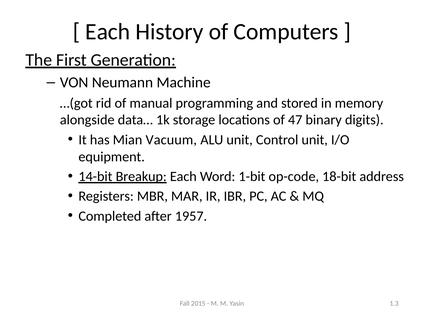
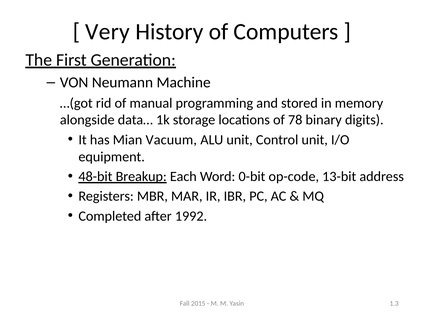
Each at (108, 32): Each -> Very
47: 47 -> 78
14-bit: 14-bit -> 48-bit
1-bit: 1-bit -> 0-bit
18-bit: 18-bit -> 13-bit
1957: 1957 -> 1992
